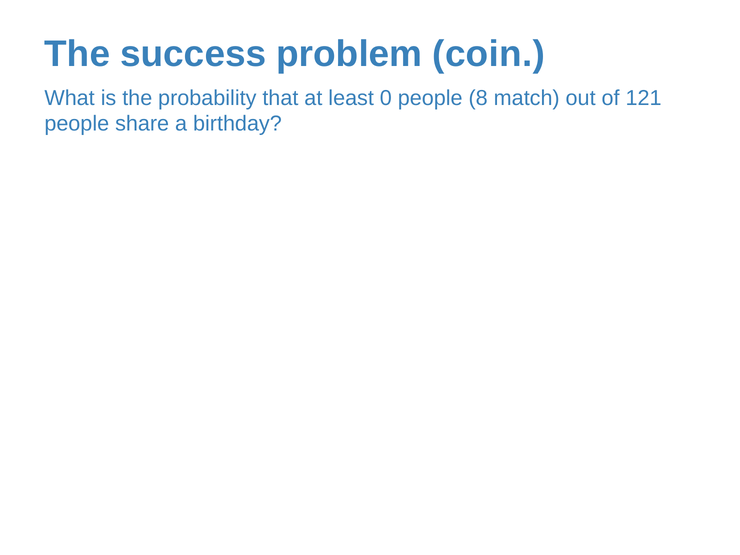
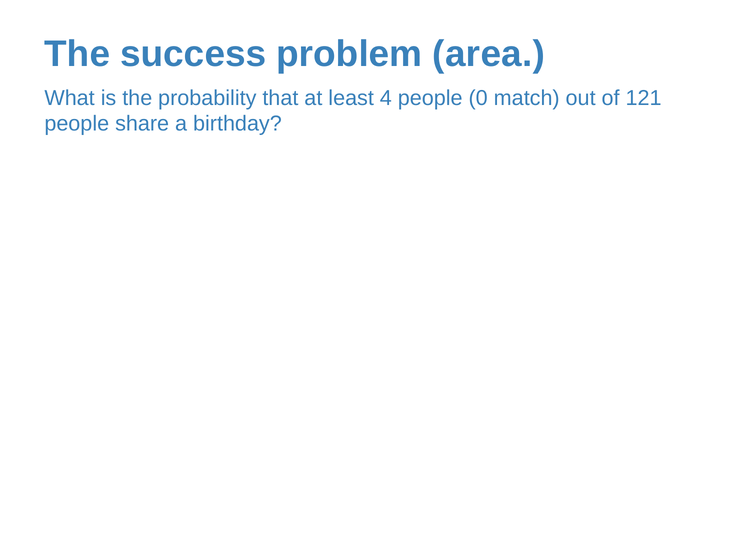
coin: coin -> area
0: 0 -> 4
8: 8 -> 0
